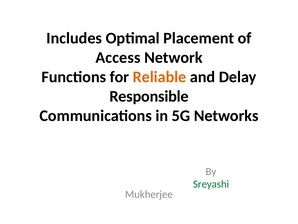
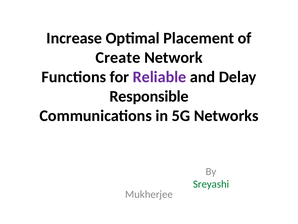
Includes: Includes -> Increase
Access: Access -> Create
Reliable colour: orange -> purple
